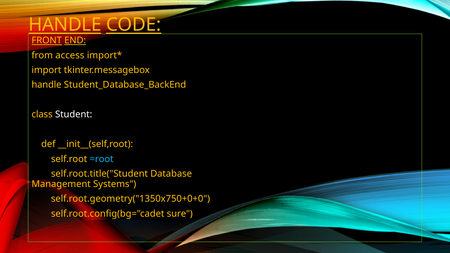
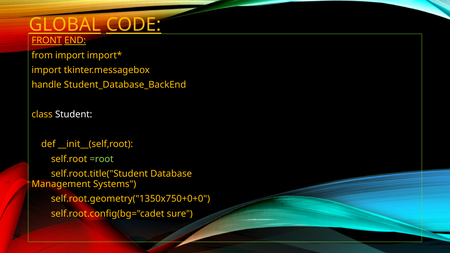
HANDLE at (65, 25): HANDLE -> GLOBAL
from access: access -> import
=root colour: light blue -> light green
